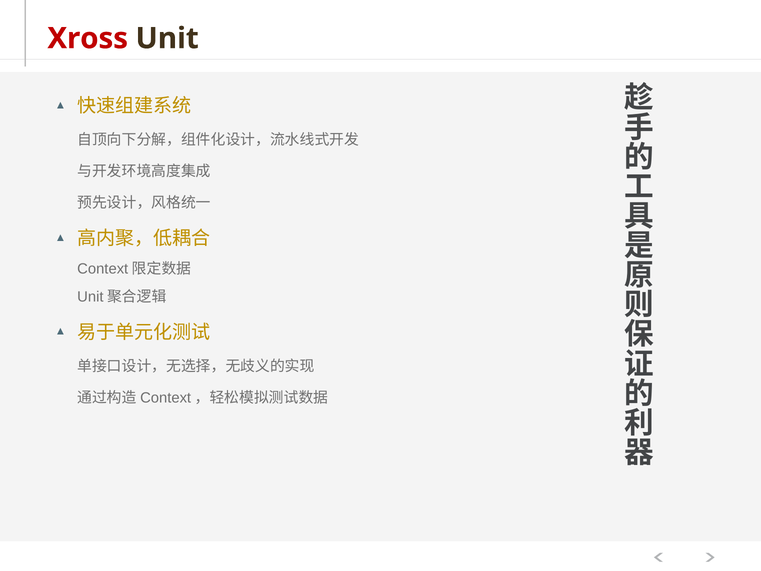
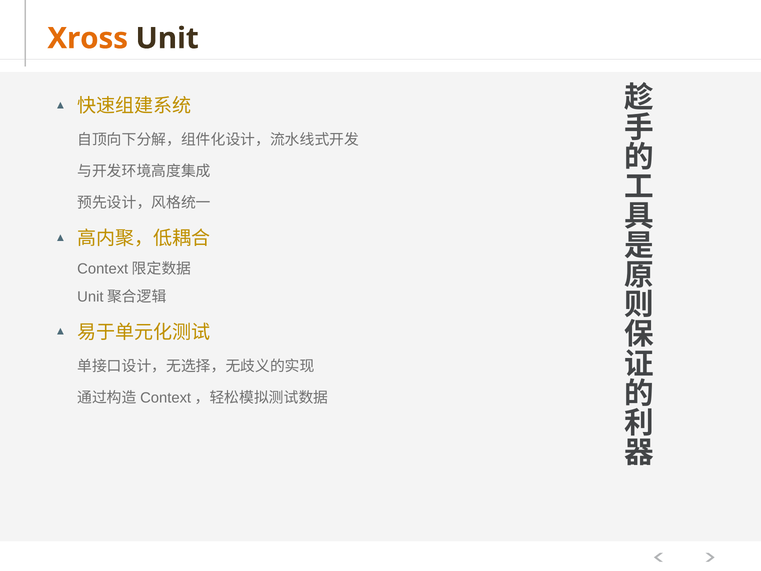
Xross colour: red -> orange
